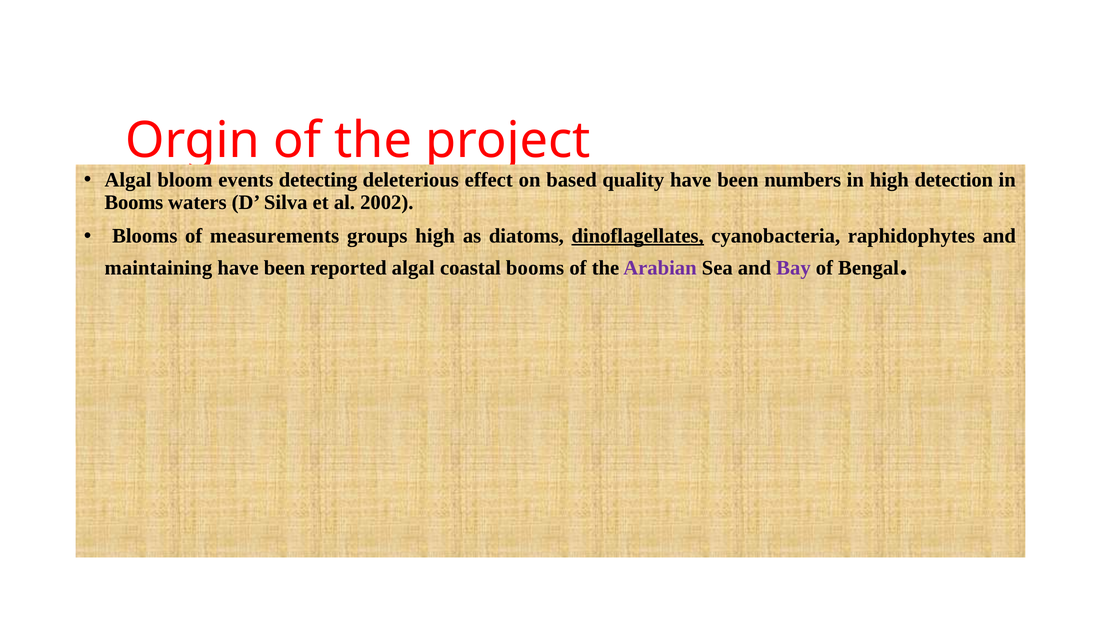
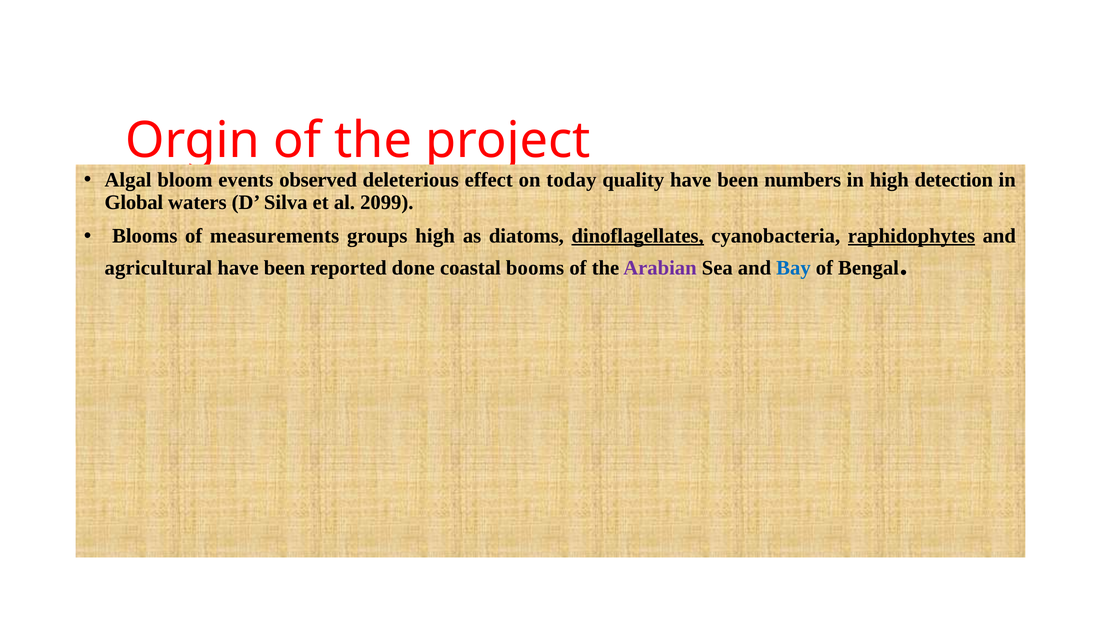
detecting: detecting -> observed
based: based -> today
Booms at (134, 202): Booms -> Global
2002: 2002 -> 2099
raphidophytes underline: none -> present
maintaining: maintaining -> agricultural
reported algal: algal -> done
Bay colour: purple -> blue
